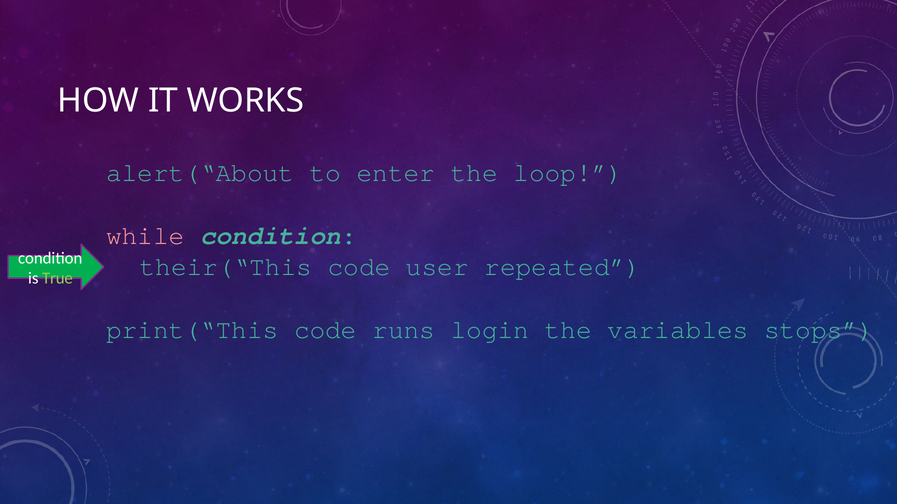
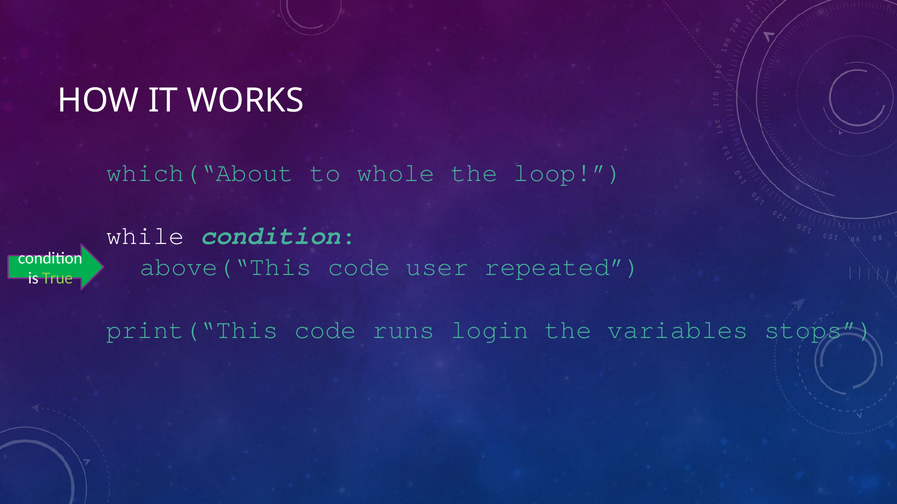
alert(“About: alert(“About -> which(“About
enter: enter -> whole
while colour: pink -> white
their(“This: their(“This -> above(“This
